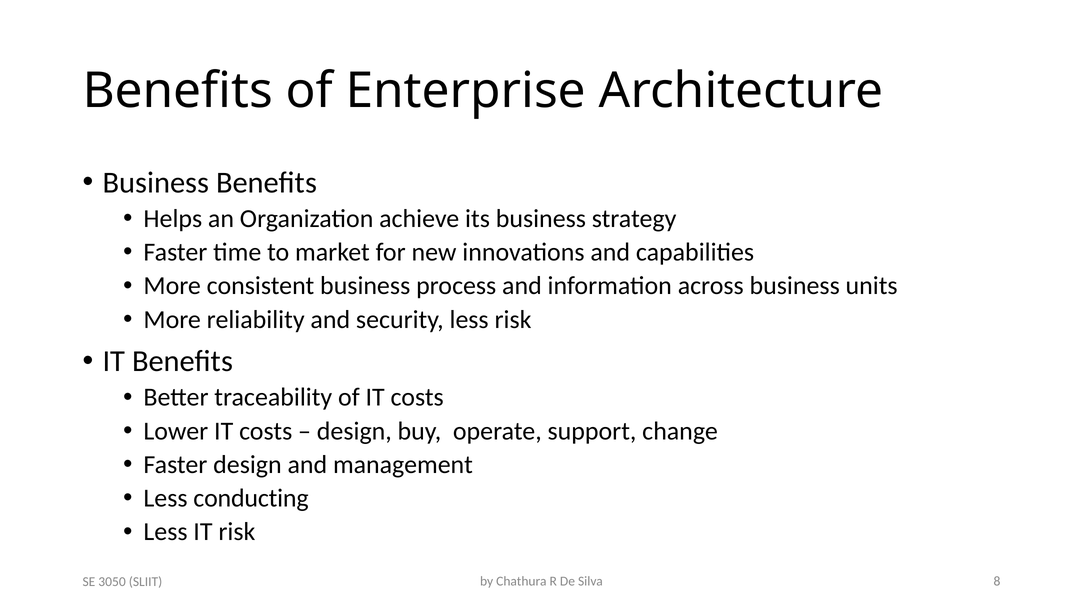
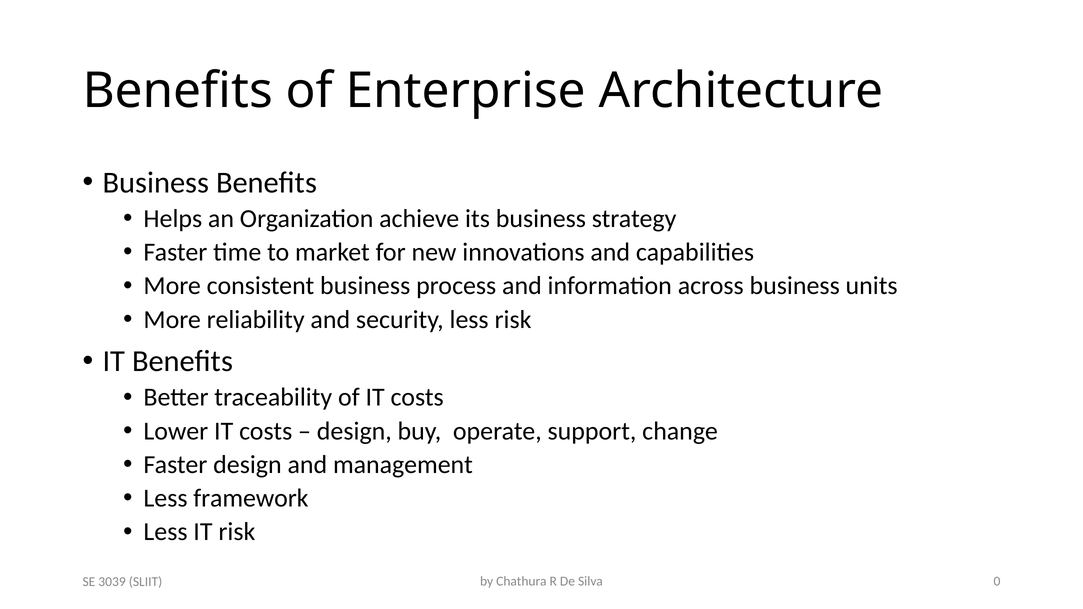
conducting: conducting -> framework
8: 8 -> 0
3050: 3050 -> 3039
